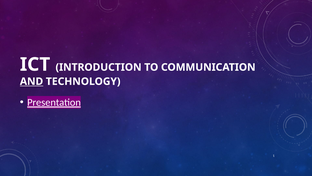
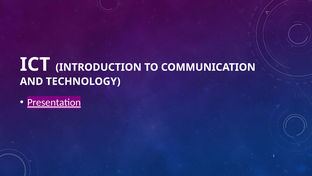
AND underline: present -> none
